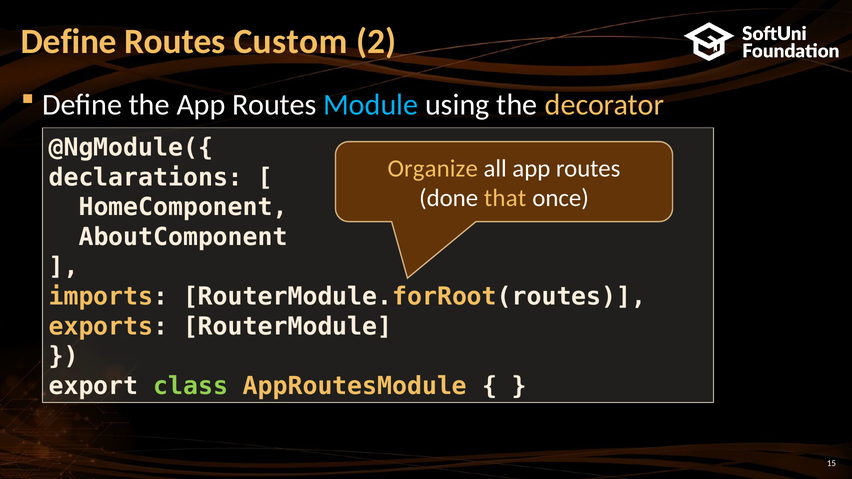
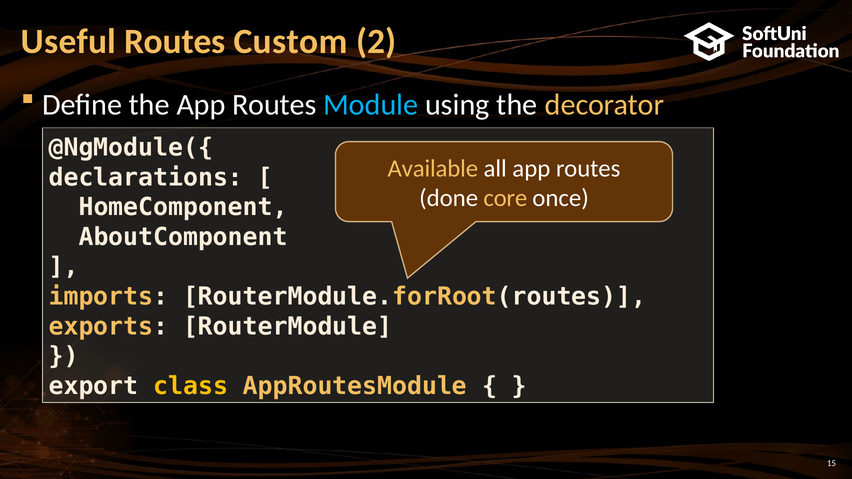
Define at (69, 41): Define -> Useful
Organize: Organize -> Available
that: that -> core
class colour: light green -> yellow
